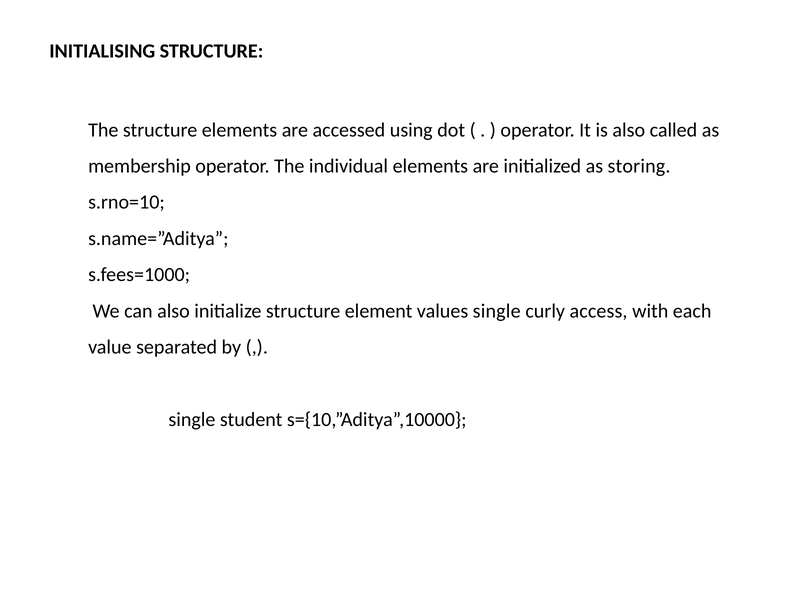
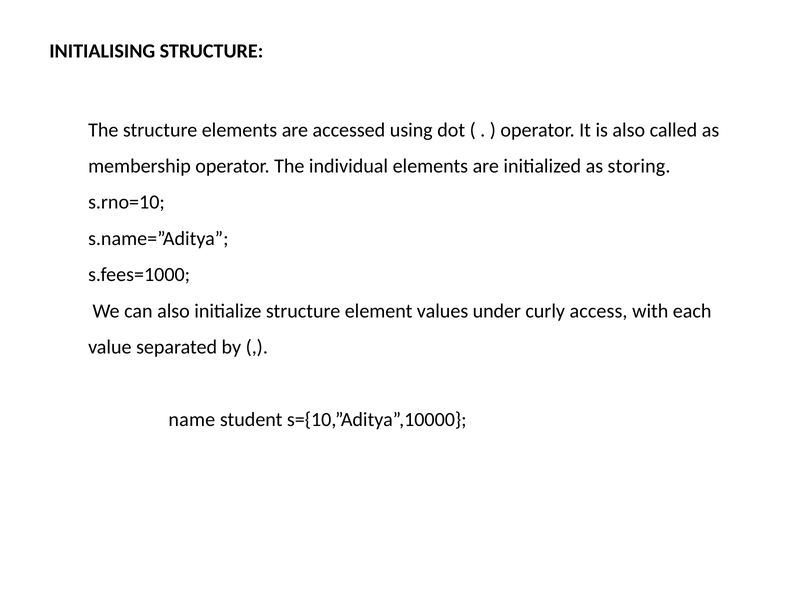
values single: single -> under
single at (192, 419): single -> name
